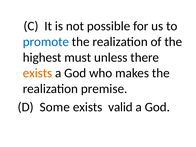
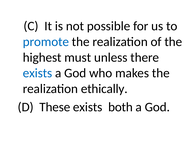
exists at (37, 73) colour: orange -> blue
premise: premise -> ethically
Some: Some -> These
valid: valid -> both
